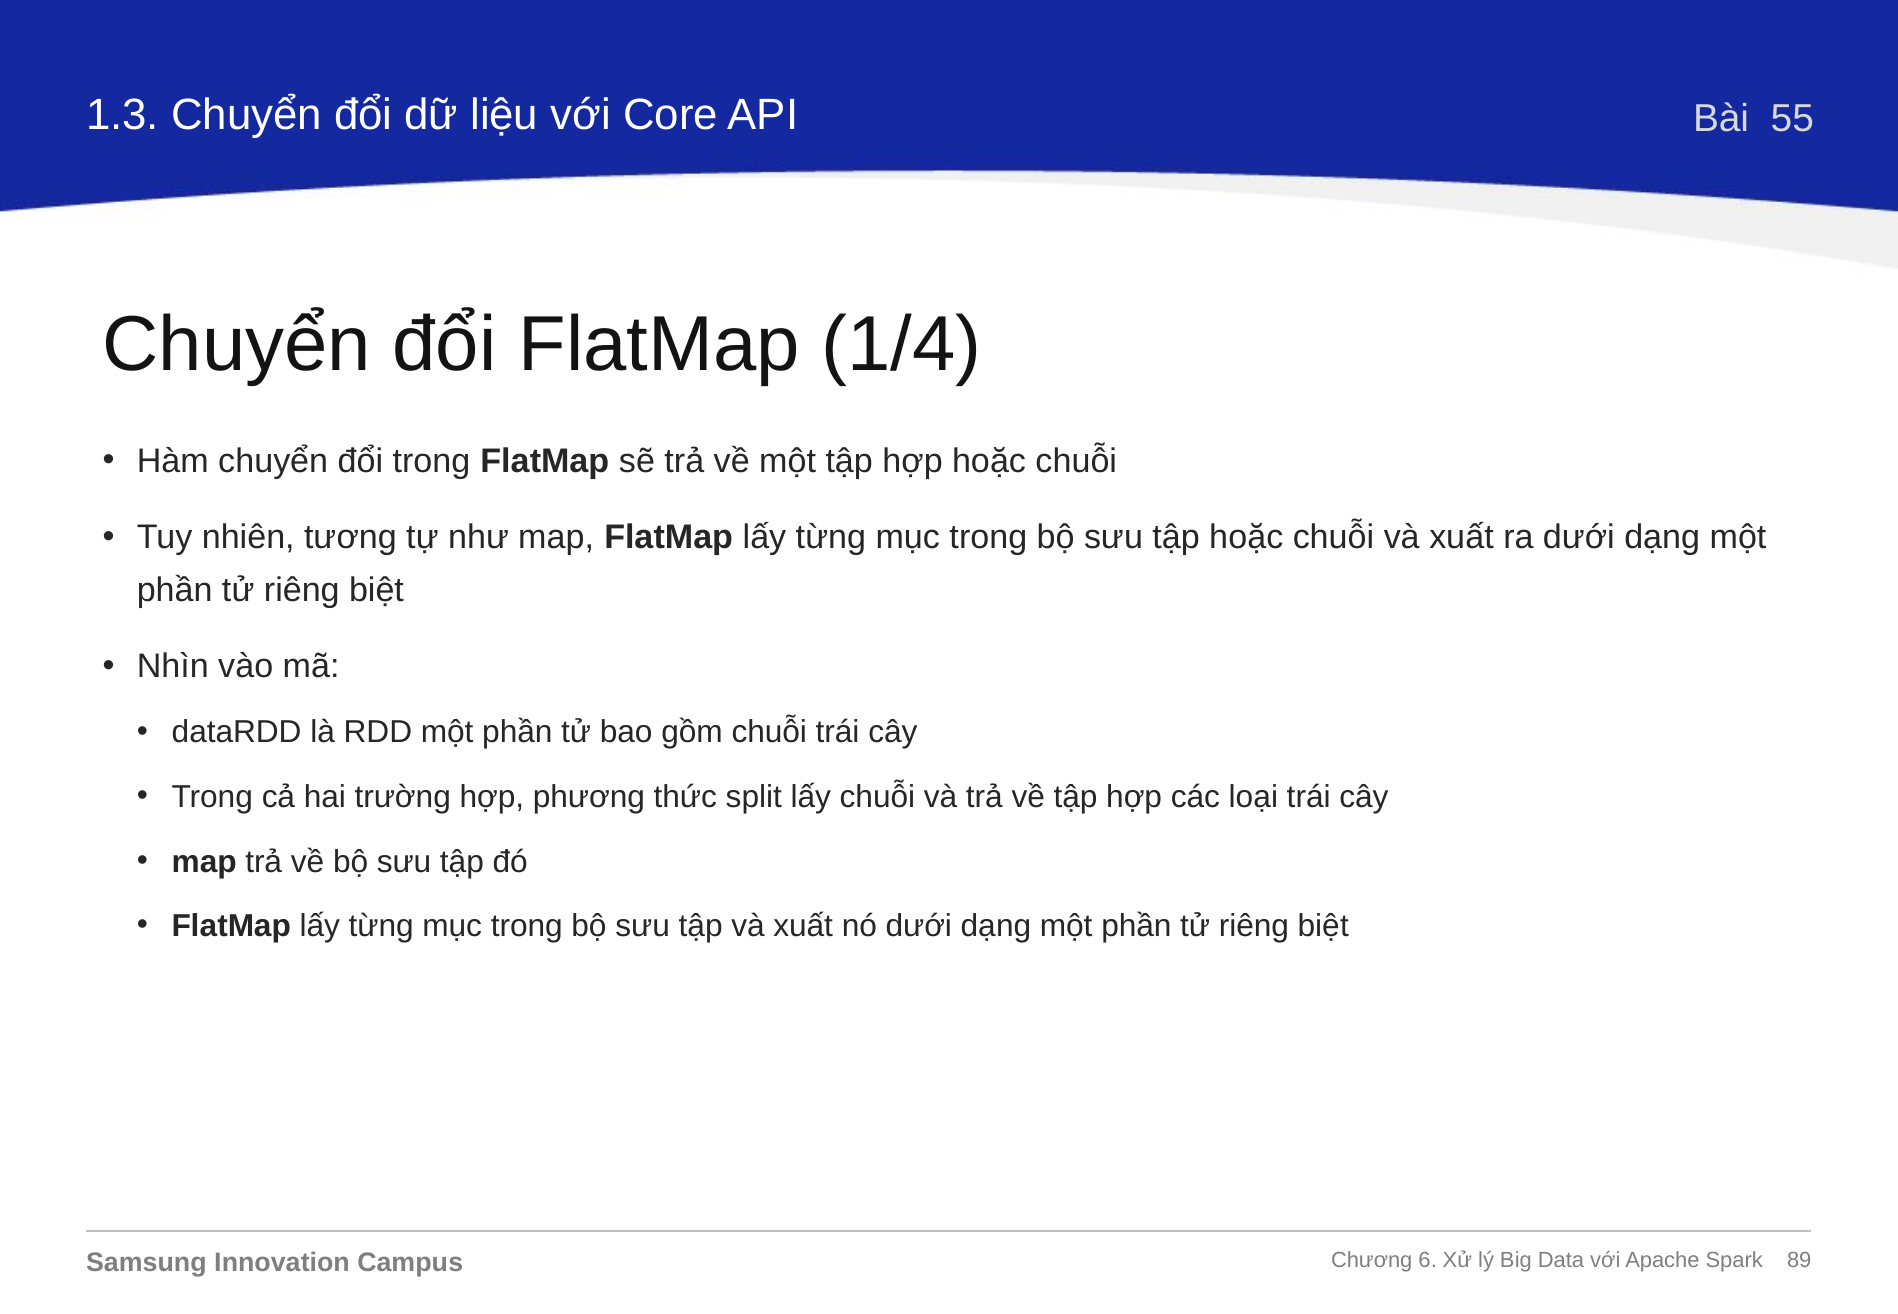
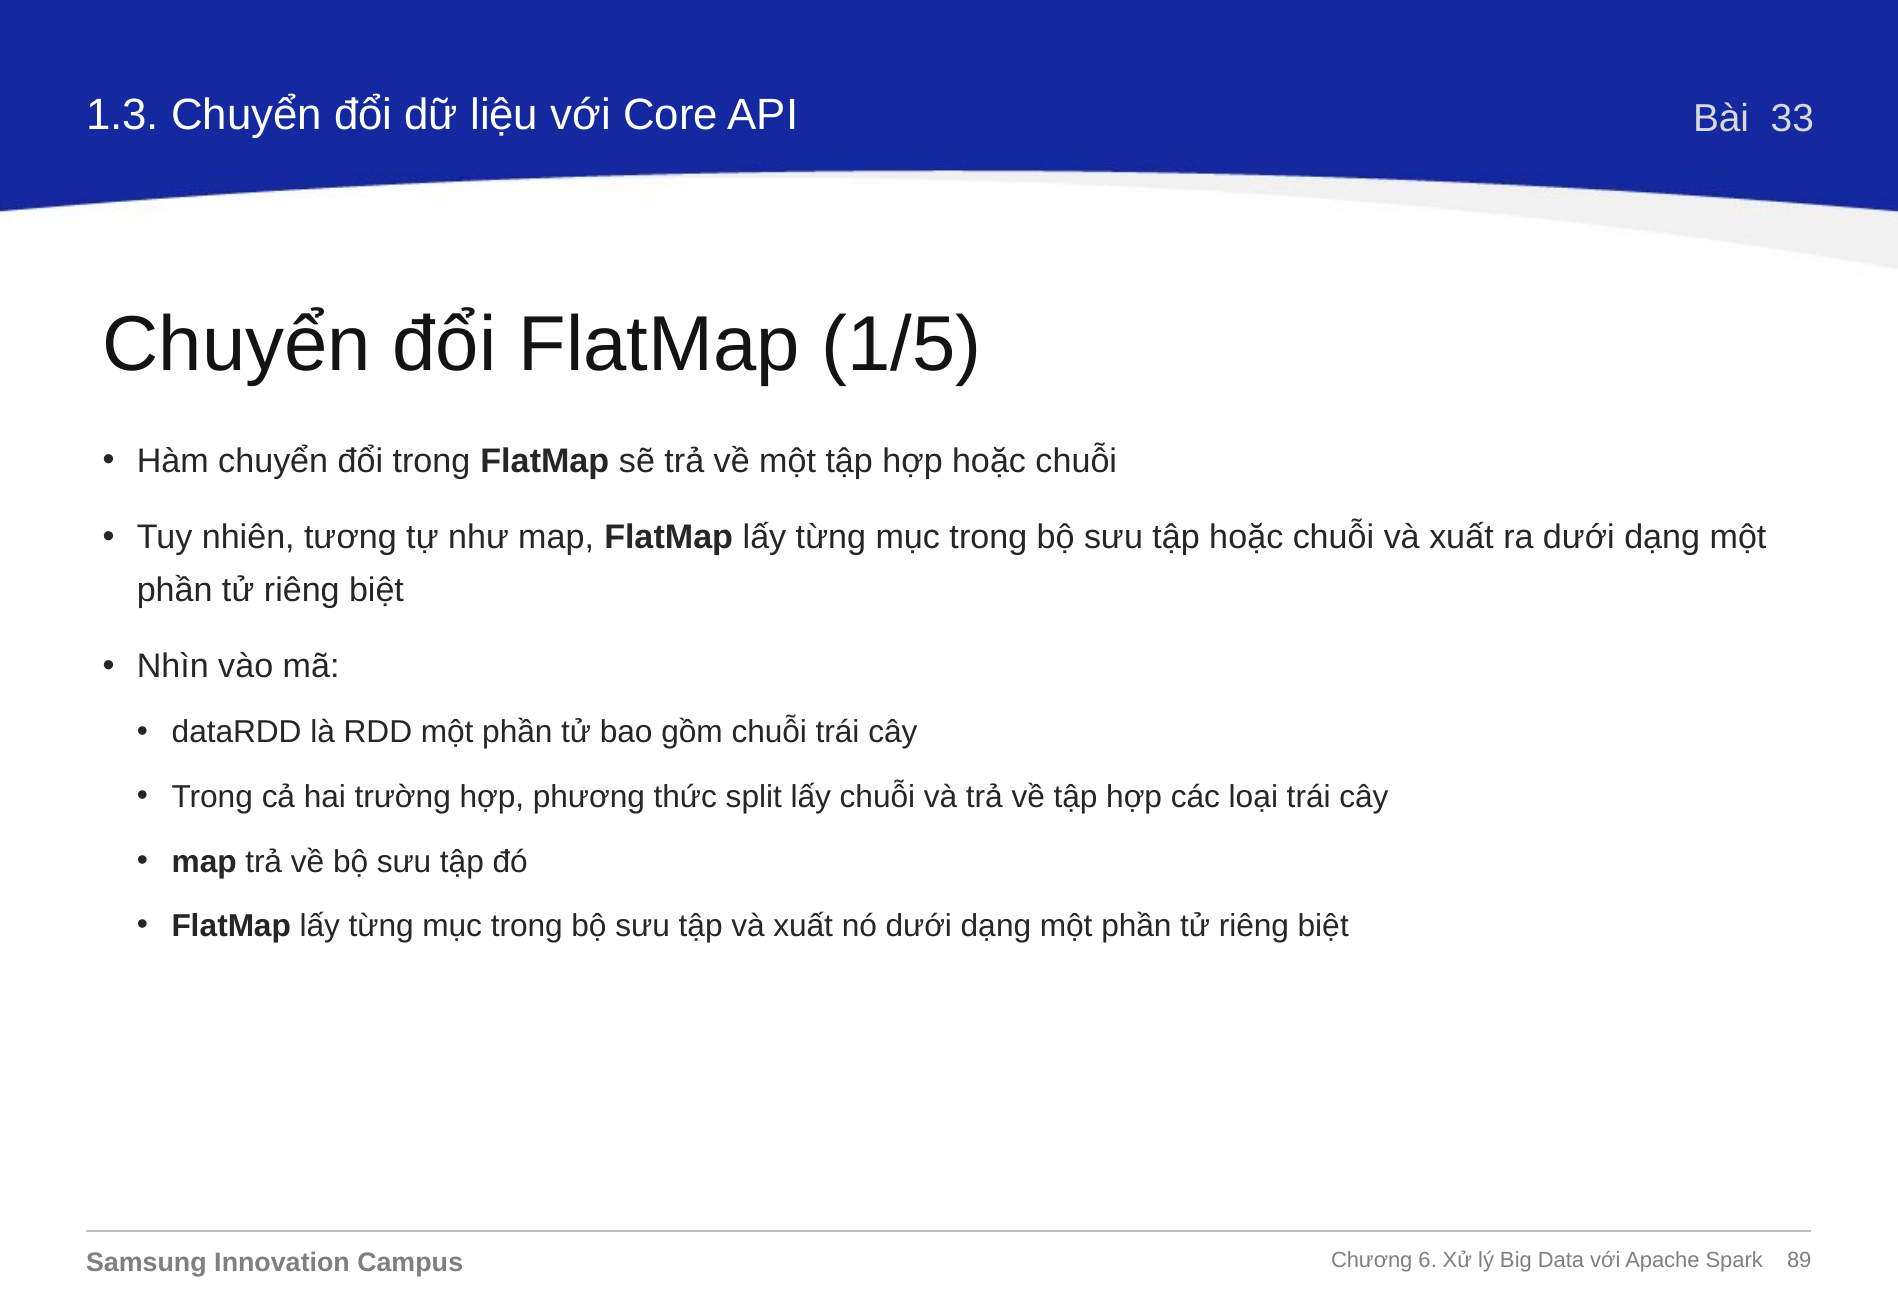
55: 55 -> 33
1/4: 1/4 -> 1/5
